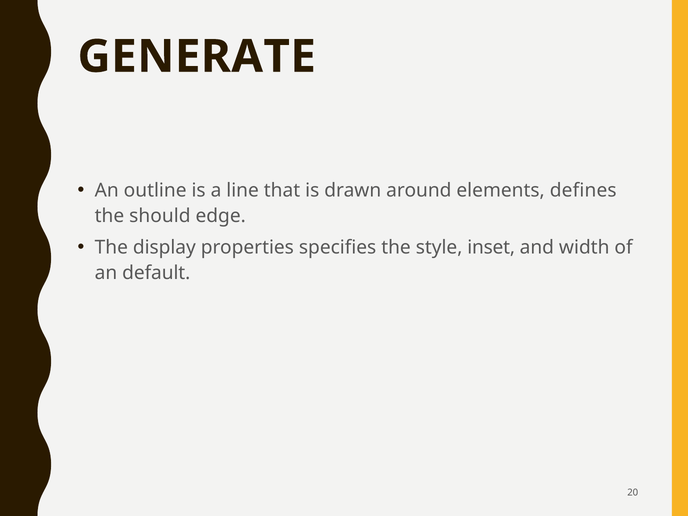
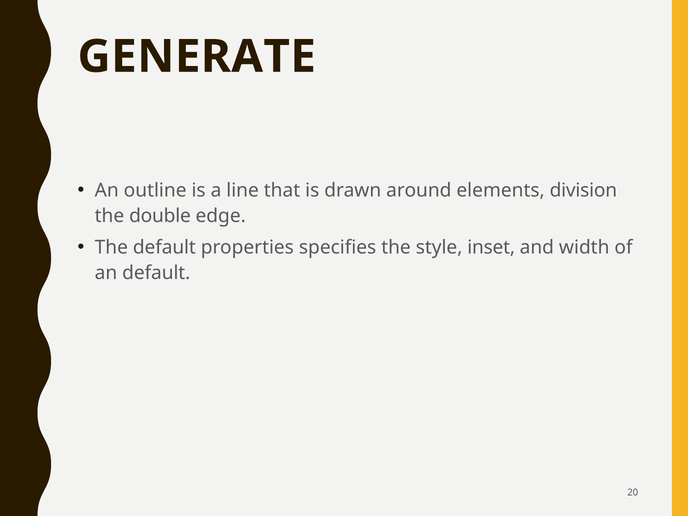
defines: defines -> division
should: should -> double
The display: display -> default
